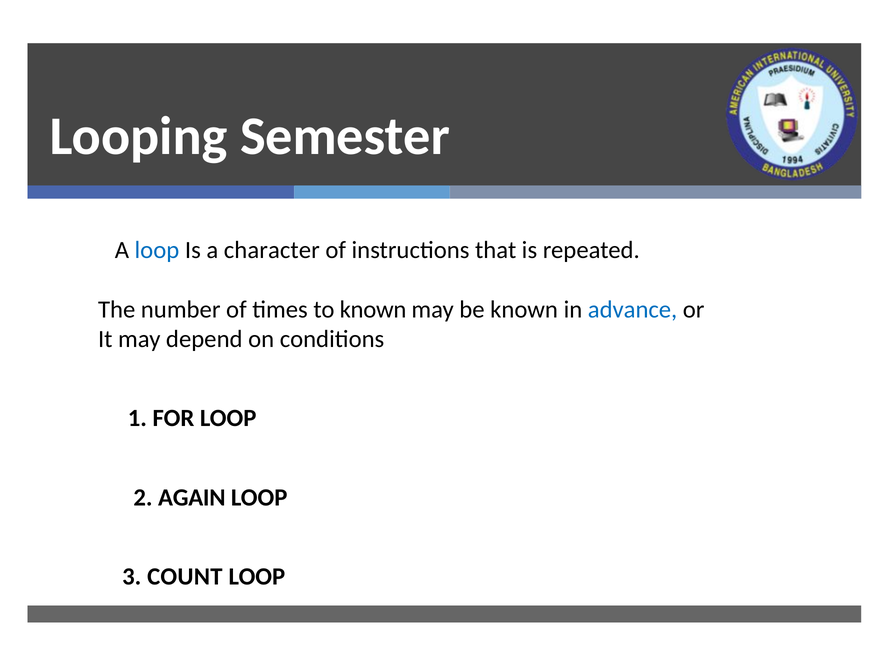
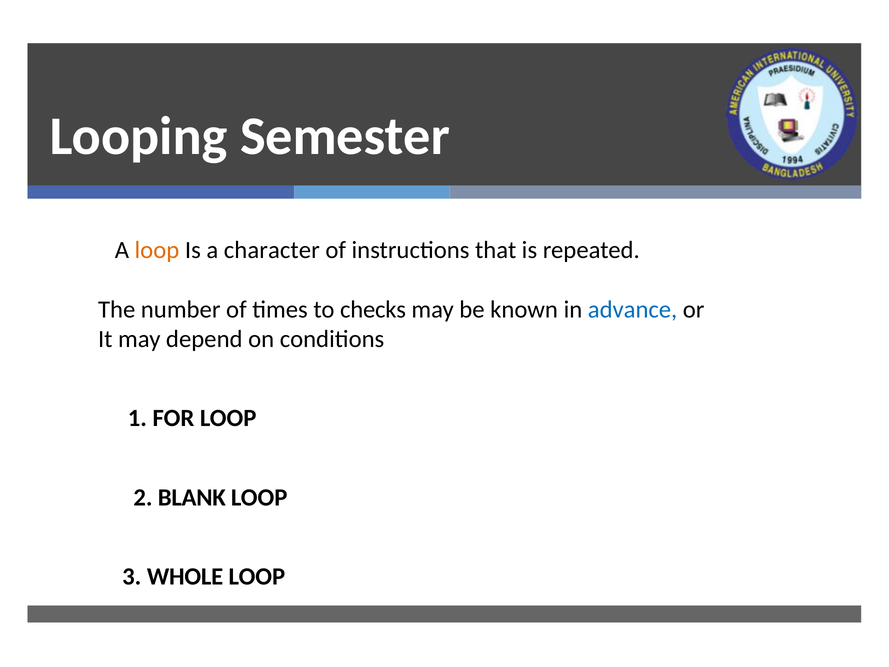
loop at (157, 250) colour: blue -> orange
to known: known -> checks
AGAIN: AGAIN -> BLANK
COUNT: COUNT -> WHOLE
